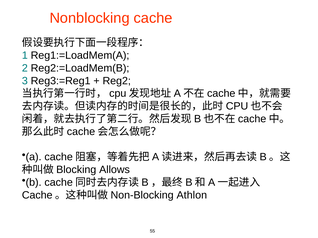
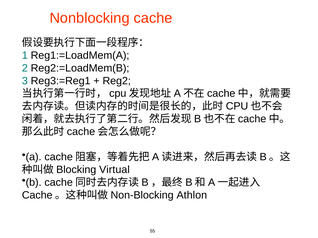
Allows: Allows -> Virtual
